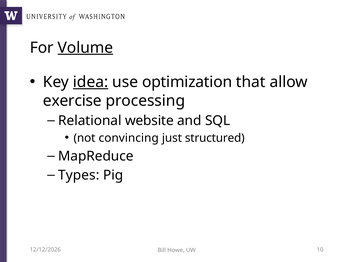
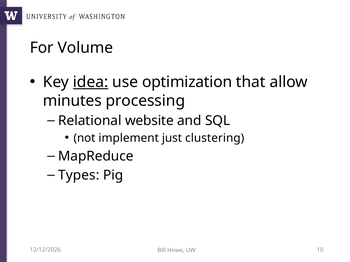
Volume underline: present -> none
exercise: exercise -> minutes
convincing: convincing -> implement
structured: structured -> clustering
